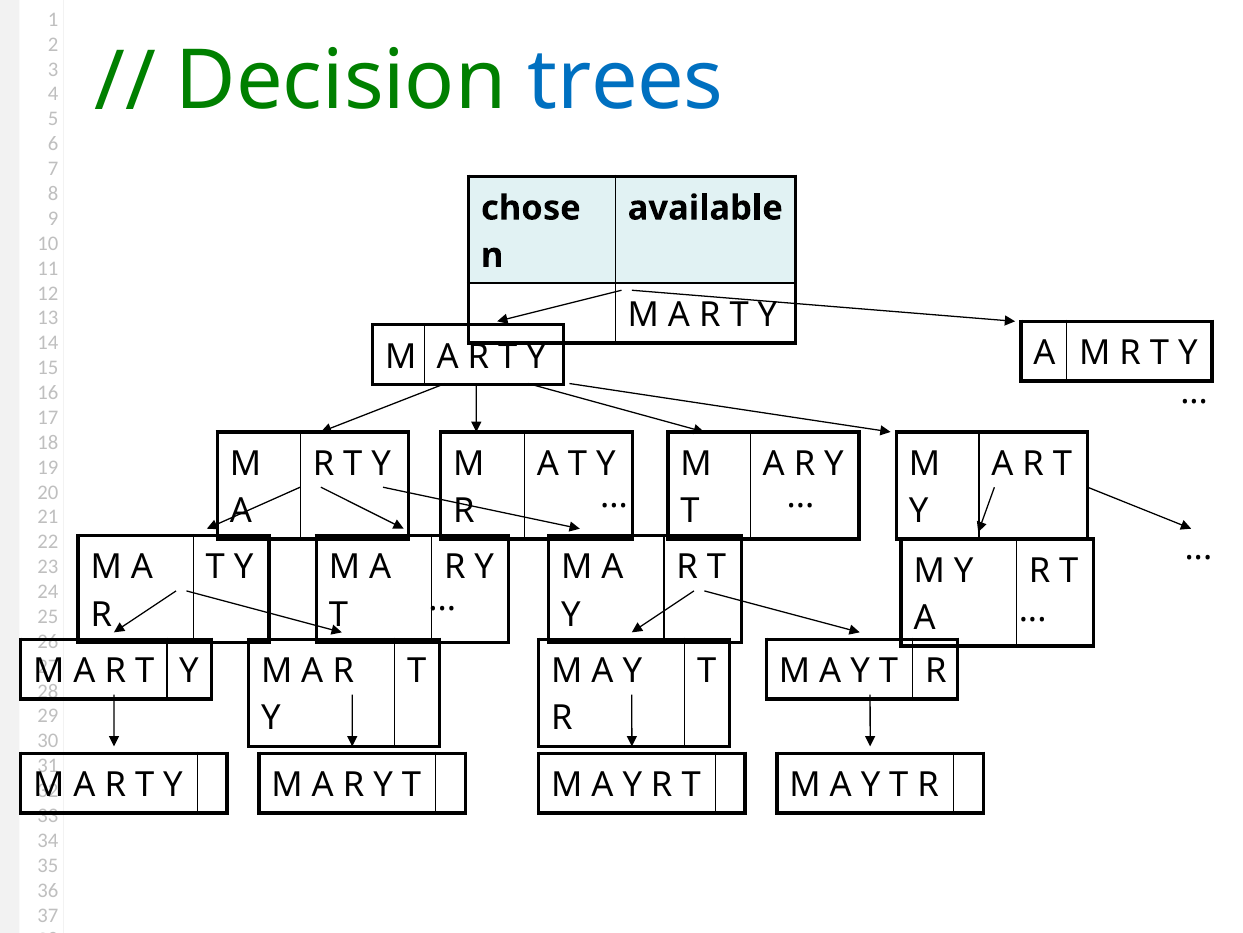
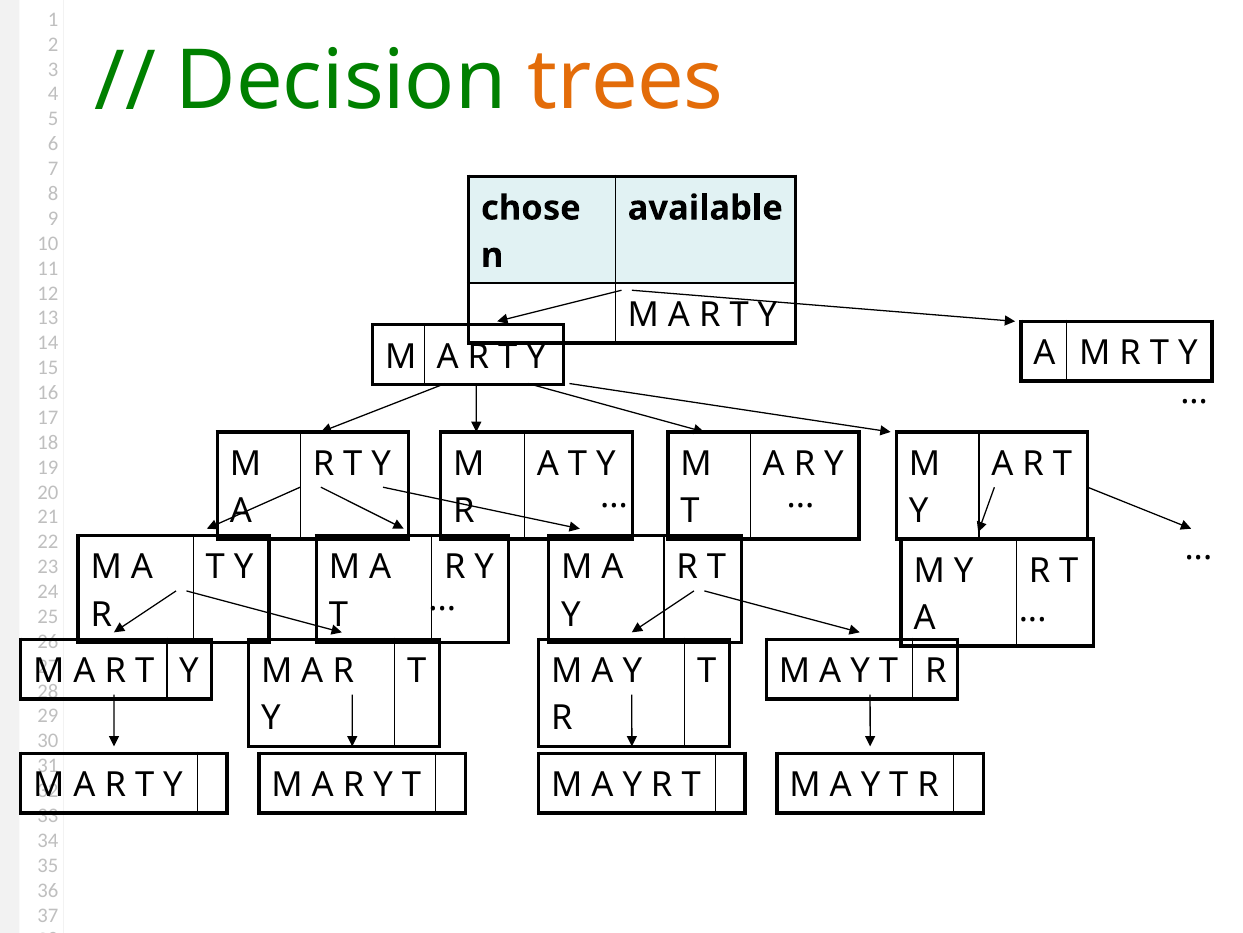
trees colour: blue -> orange
